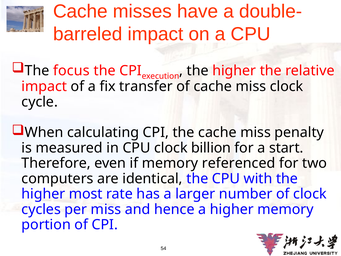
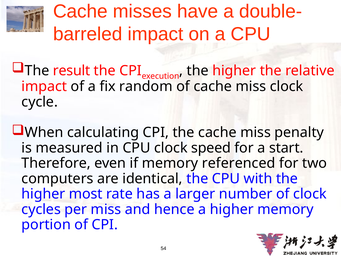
focus: focus -> result
transfer: transfer -> random
billion: billion -> speed
